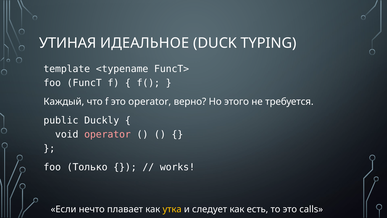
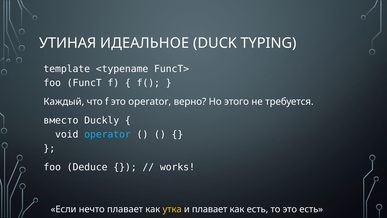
public: public -> вместо
operator at (108, 134) colour: pink -> light blue
Только: Только -> Deduce
и следует: следует -> плавает
это calls: calls -> есть
